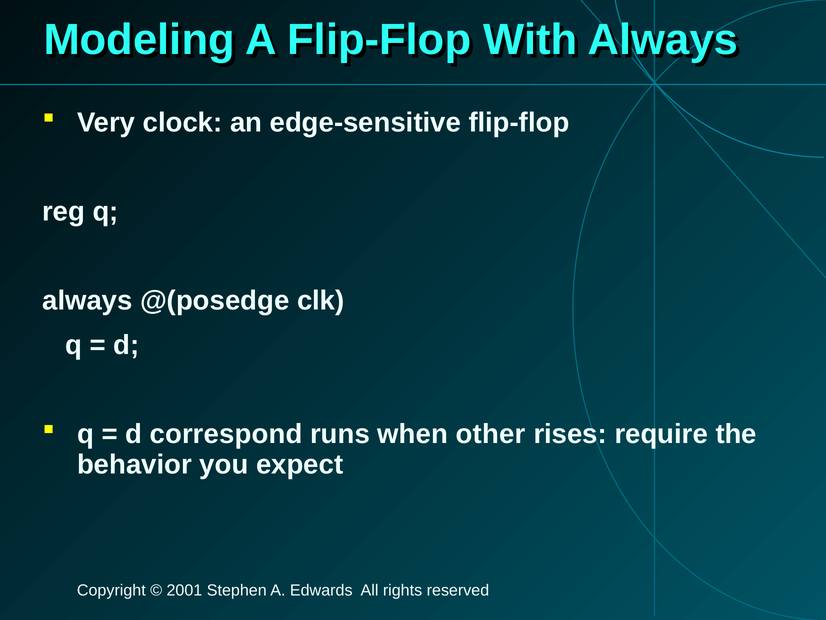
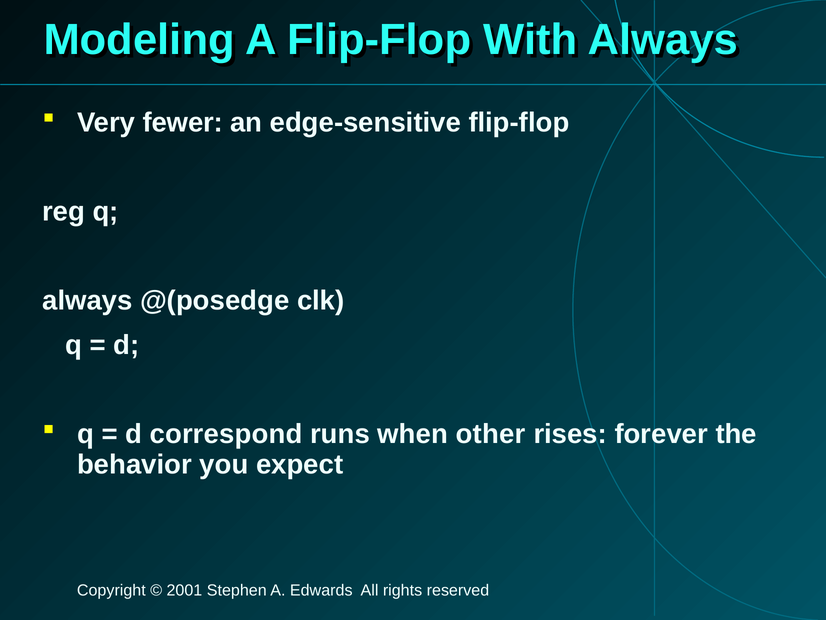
clock: clock -> fewer
require: require -> forever
